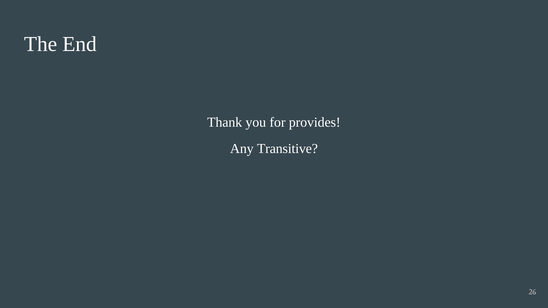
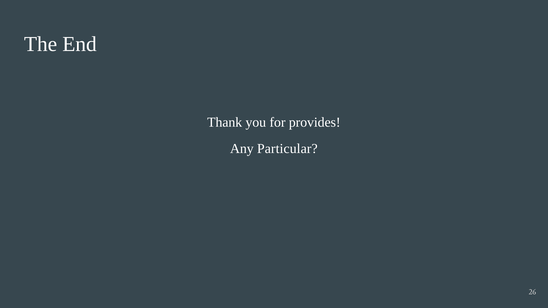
Transitive: Transitive -> Particular
